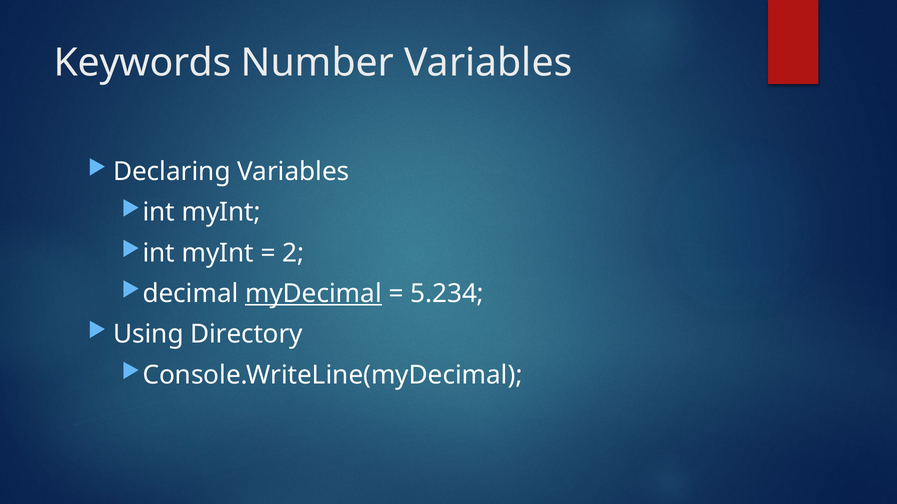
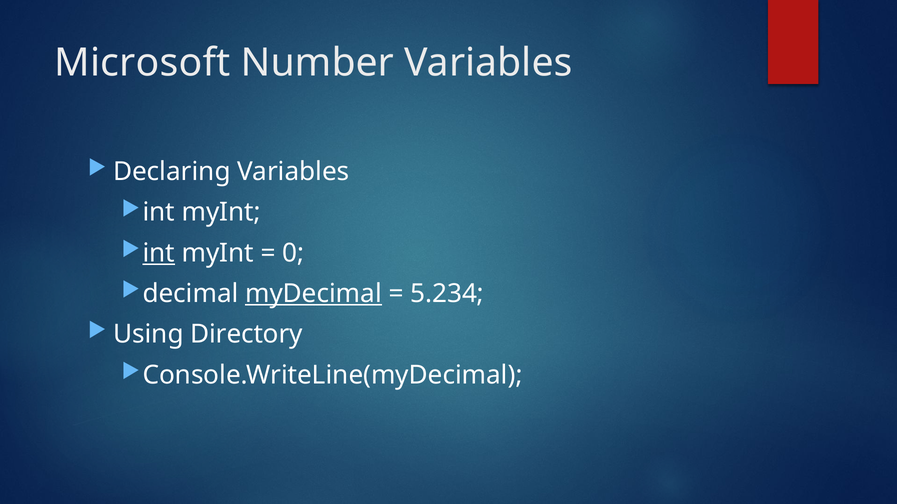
Keywords: Keywords -> Microsoft
int at (159, 253) underline: none -> present
2: 2 -> 0
